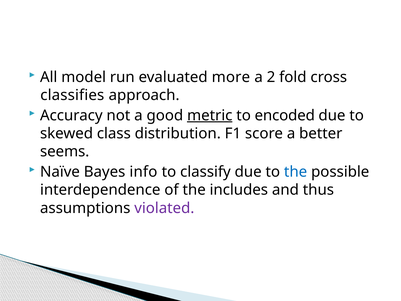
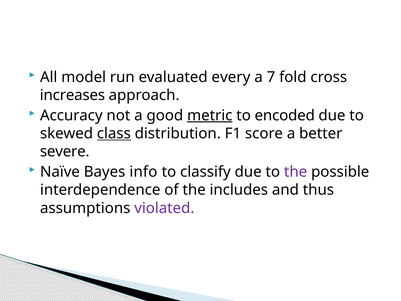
more: more -> every
2: 2 -> 7
classifies: classifies -> increases
class underline: none -> present
seems: seems -> severe
the at (296, 172) colour: blue -> purple
